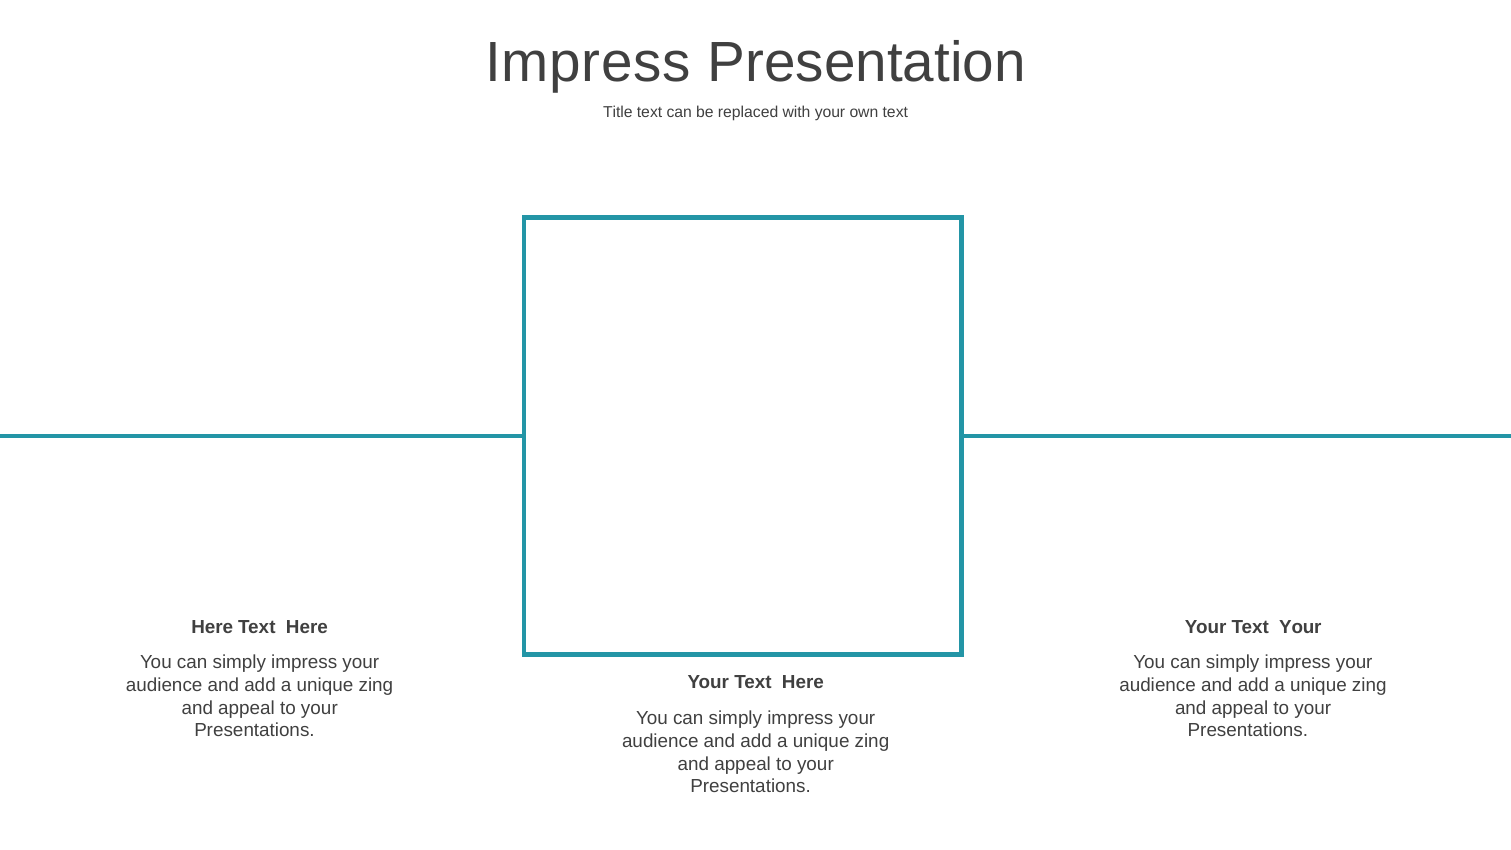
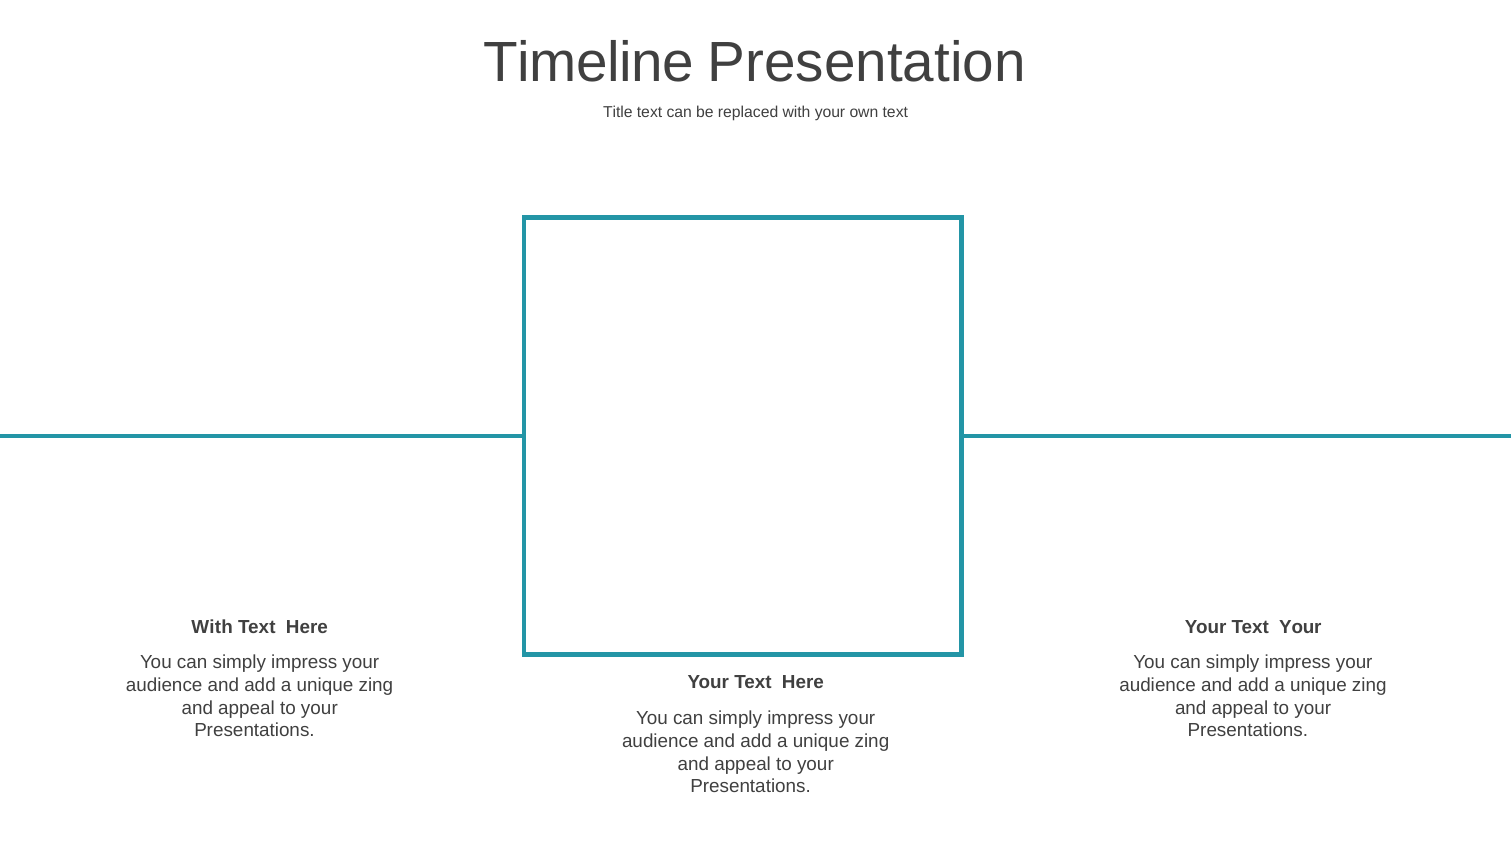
Impress at (588, 63): Impress -> Timeline
Here at (212, 627): Here -> With
